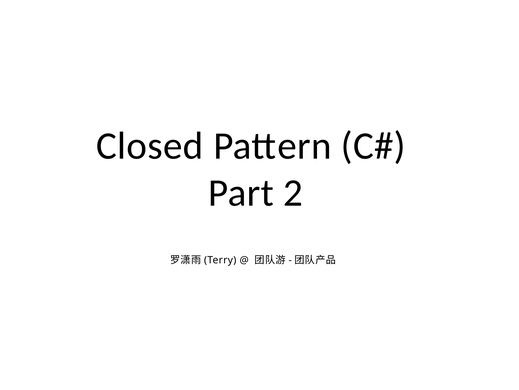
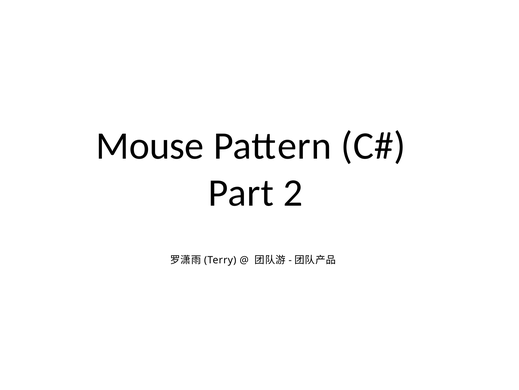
Closed: Closed -> Mouse
